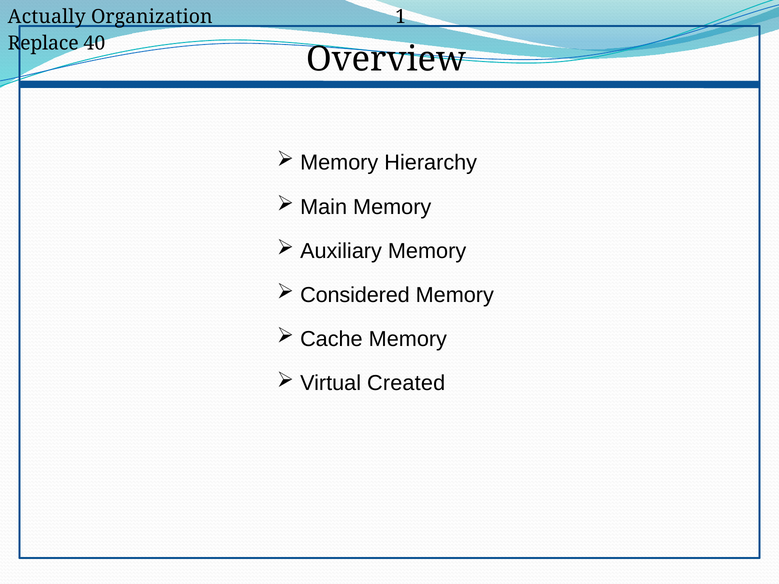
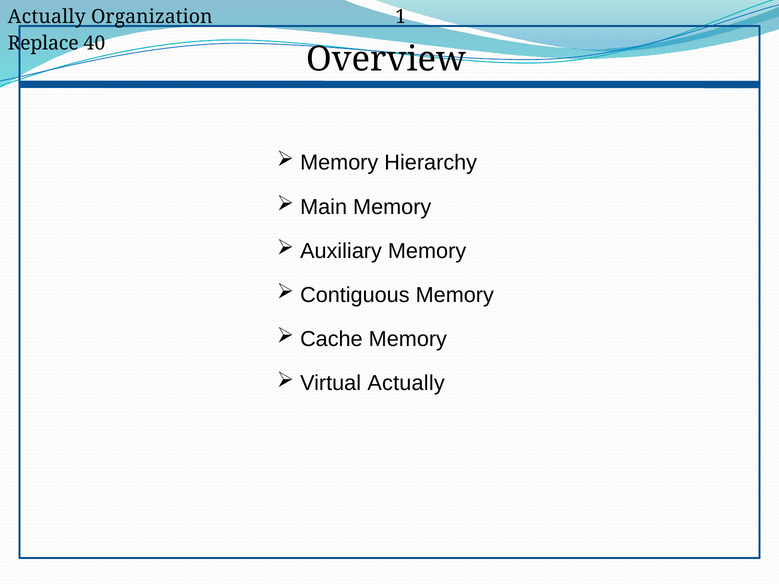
Considered: Considered -> Contiguous
Virtual Created: Created -> Actually
